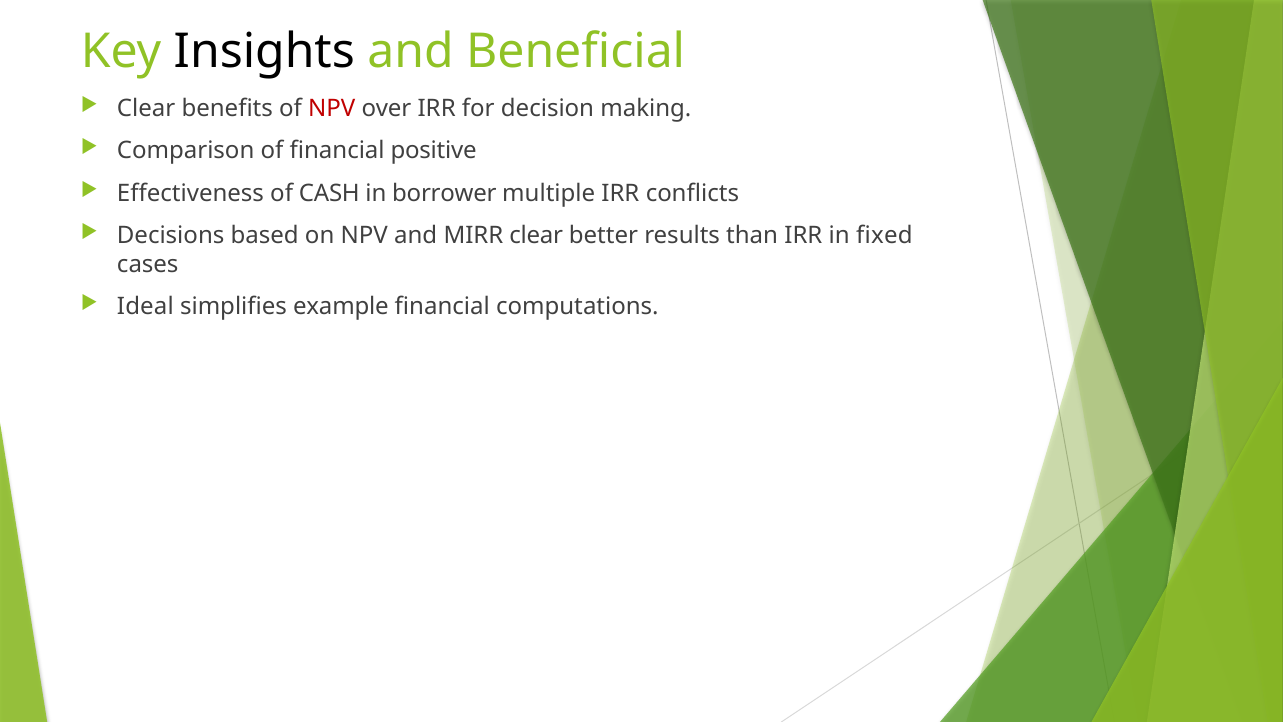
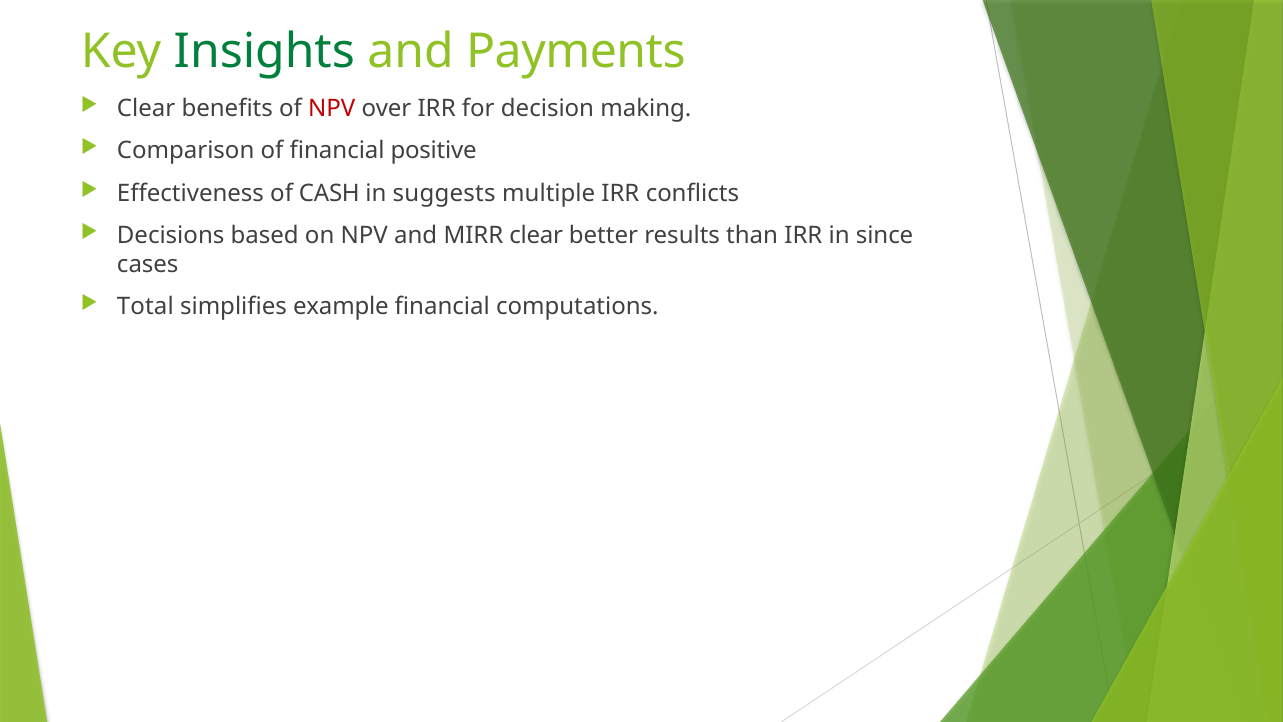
Insights colour: black -> green
Beneficial: Beneficial -> Payments
borrower: borrower -> suggests
fixed: fixed -> since
Ideal: Ideal -> Total
